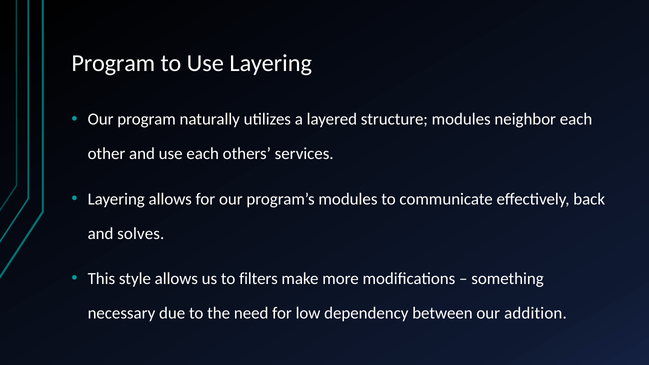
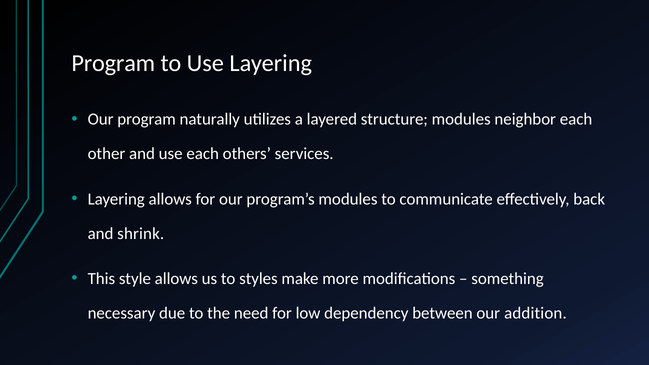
solves: solves -> shrink
filters: filters -> styles
